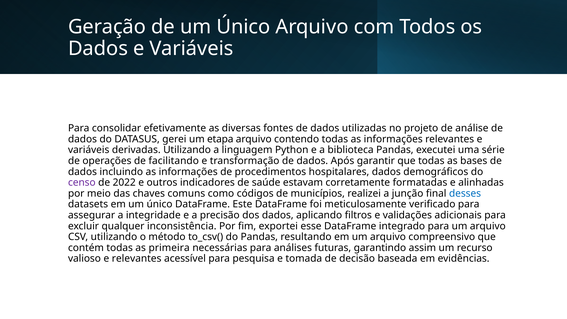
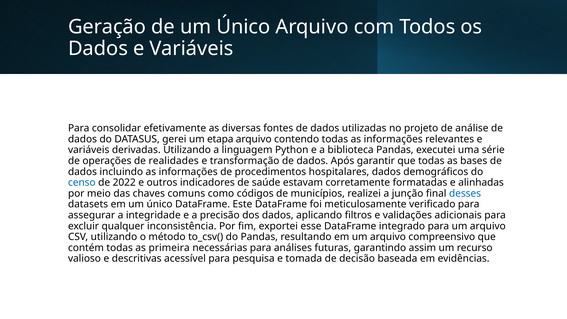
facilitando: facilitando -> realidades
censo colour: purple -> blue
e relevantes: relevantes -> descritivas
